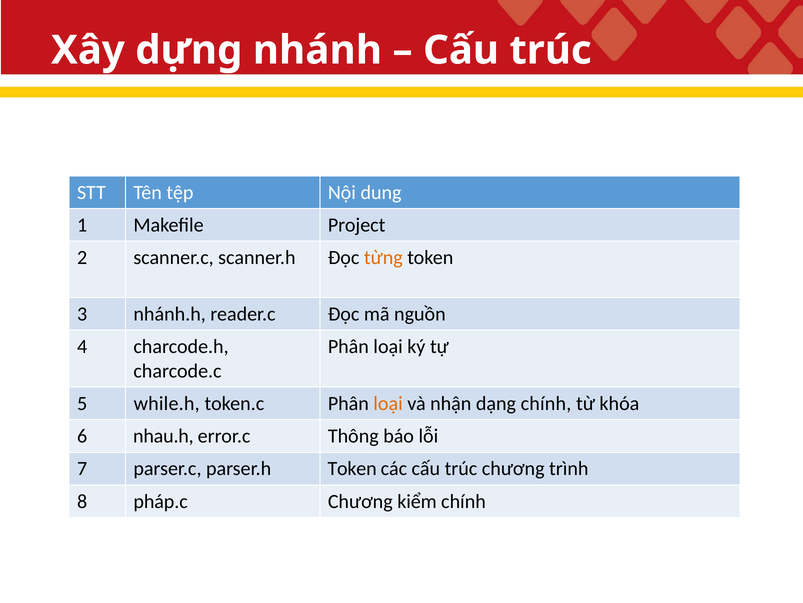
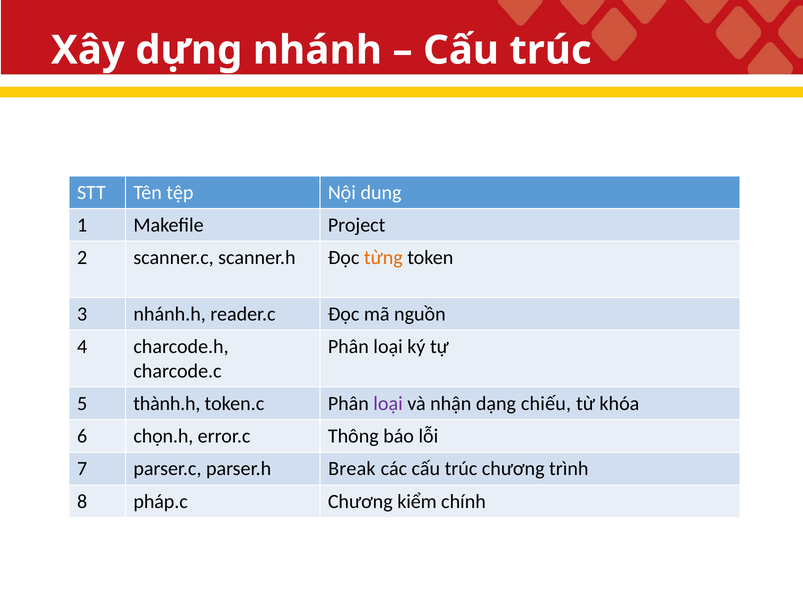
while.h: while.h -> thành.h
loại at (388, 403) colour: orange -> purple
dạng chính: chính -> chiếu
nhau.h: nhau.h -> chọn.h
parser.h Token: Token -> Break
